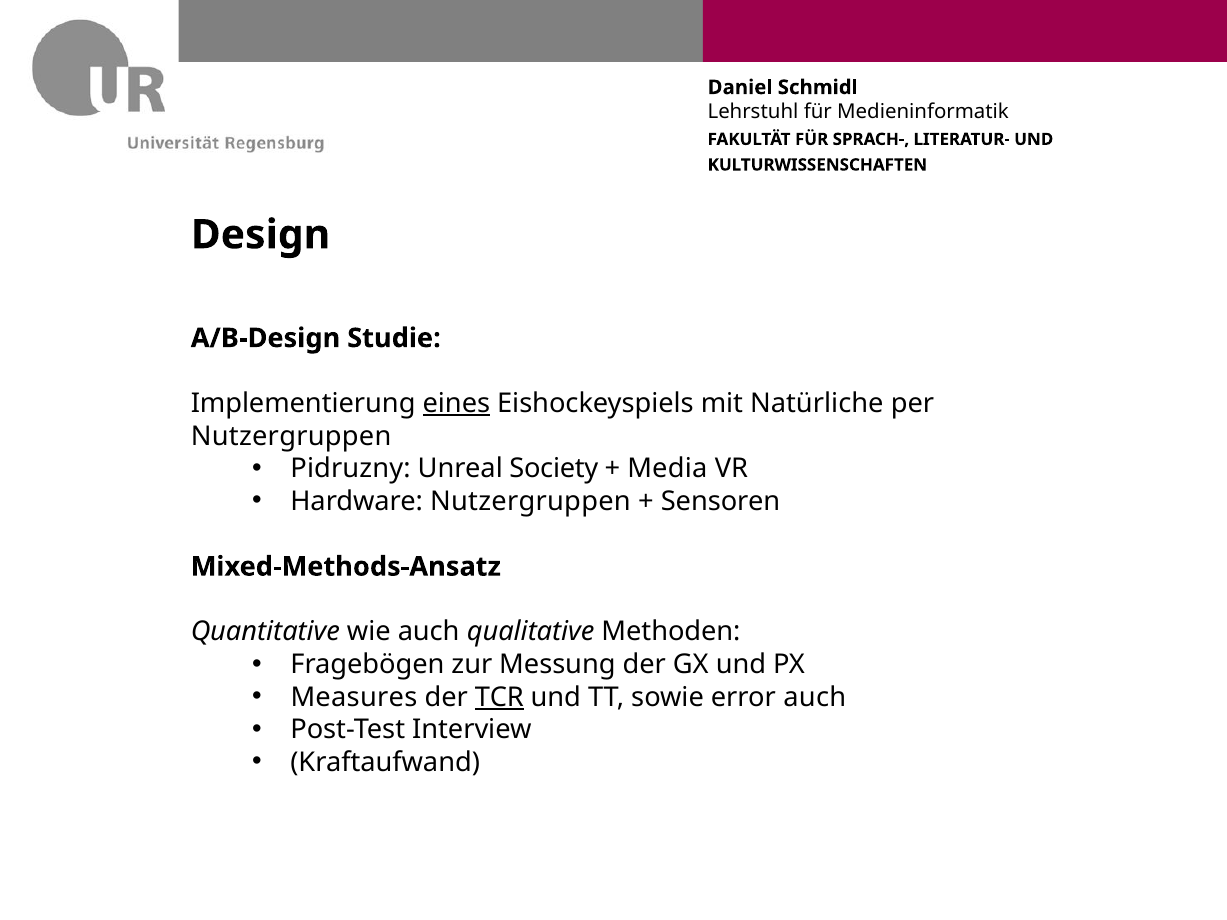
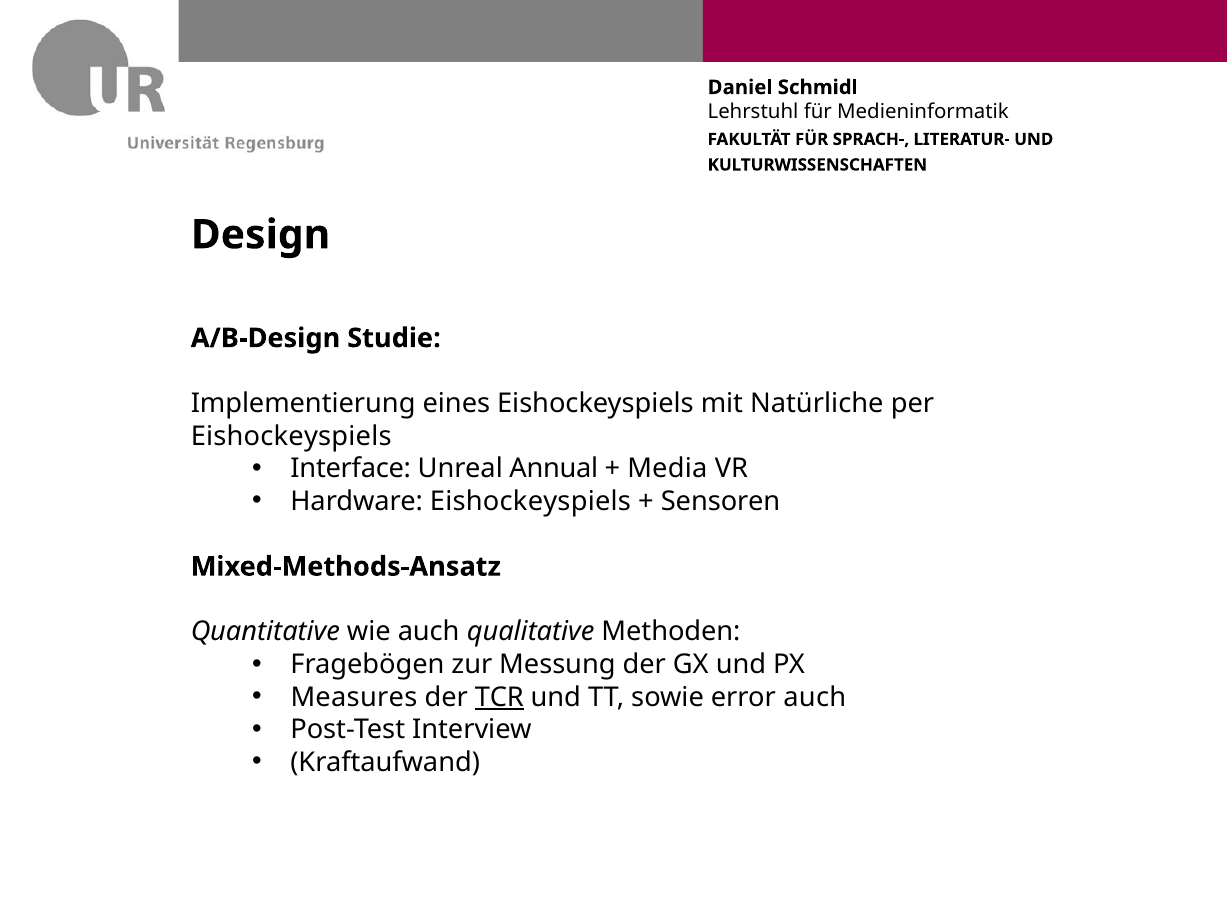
eines underline: present -> none
Nutzergruppen at (291, 436): Nutzergruppen -> Eishockeyspiels
Pidruzny: Pidruzny -> Interface
Society: Society -> Annual
Hardware Nutzergruppen: Nutzergruppen -> Eishockeyspiels
